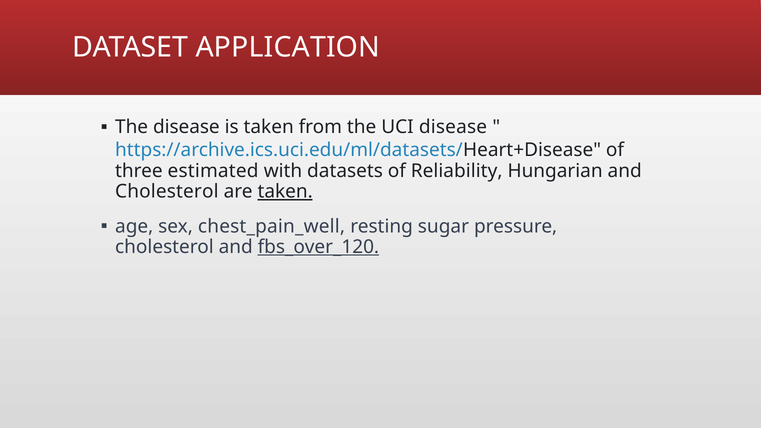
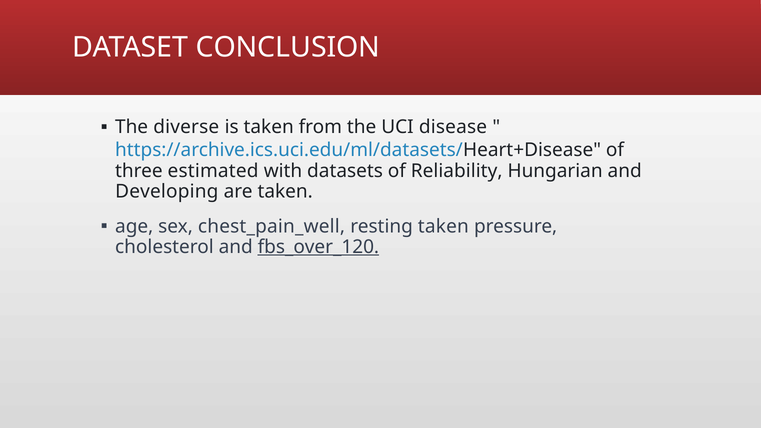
APPLICATION: APPLICATION -> CONCLUSION
The disease: disease -> diverse
Cholesterol at (167, 192): Cholesterol -> Developing
taken at (285, 192) underline: present -> none
resting sugar: sugar -> taken
